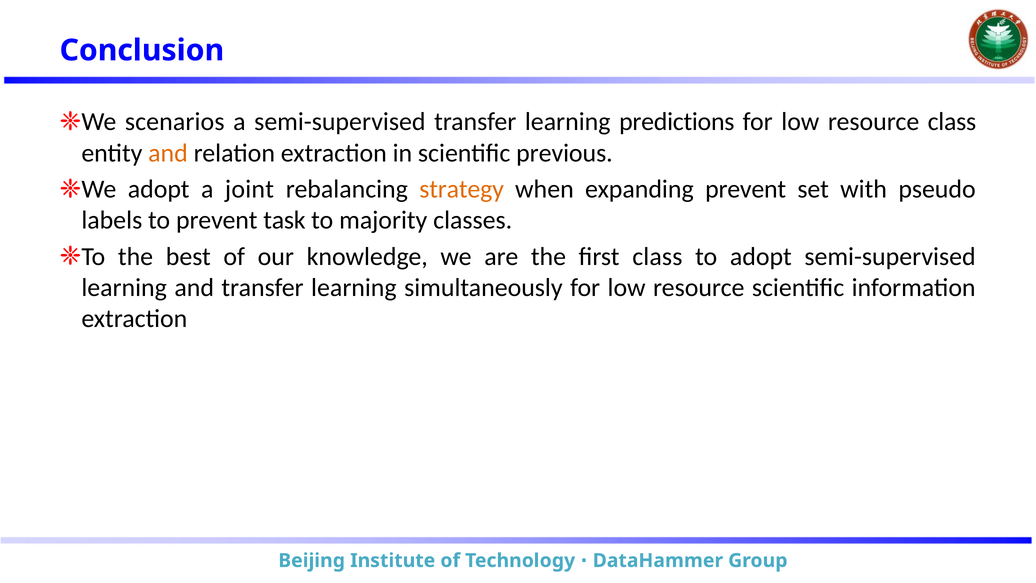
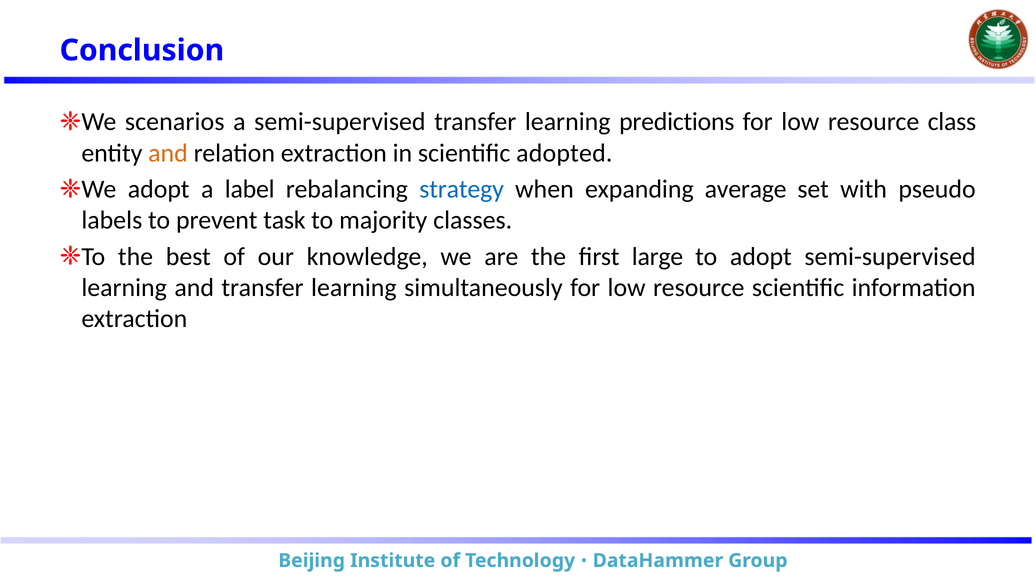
previous: previous -> adopted
joint: joint -> label
strategy colour: orange -> blue
expanding prevent: prevent -> average
first class: class -> large
